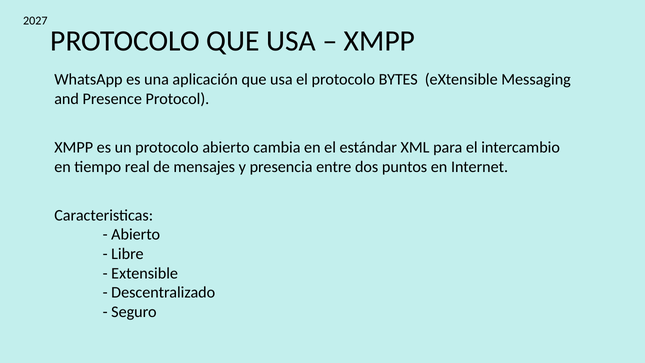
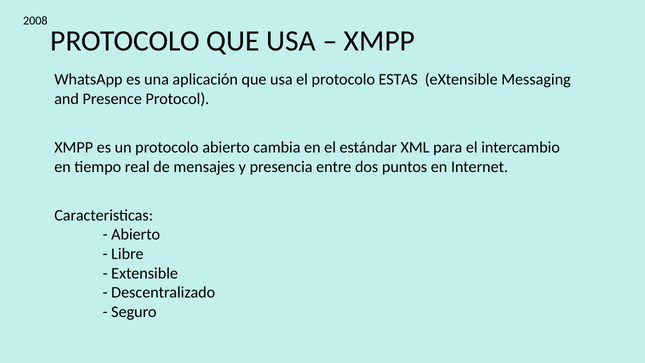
2027: 2027 -> 2008
BYTES: BYTES -> ESTAS
